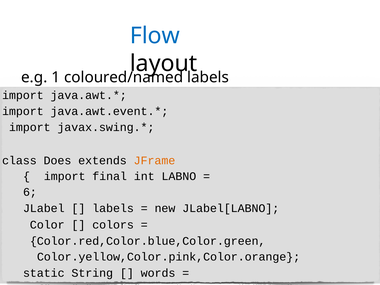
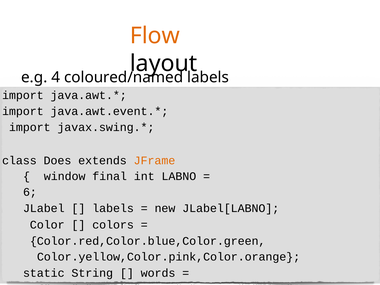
Flow colour: blue -> orange
1: 1 -> 4
import at (65, 176): import -> window
